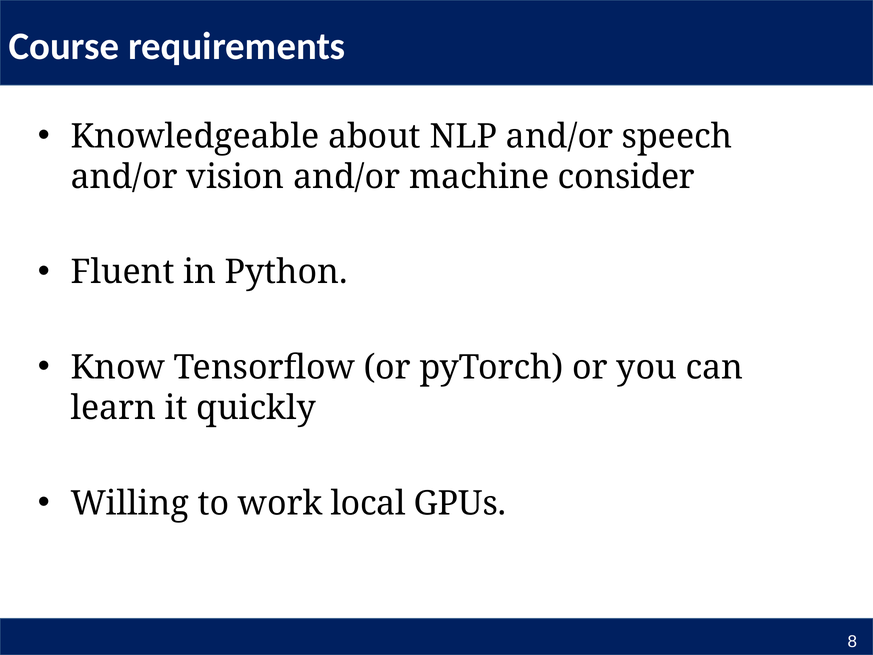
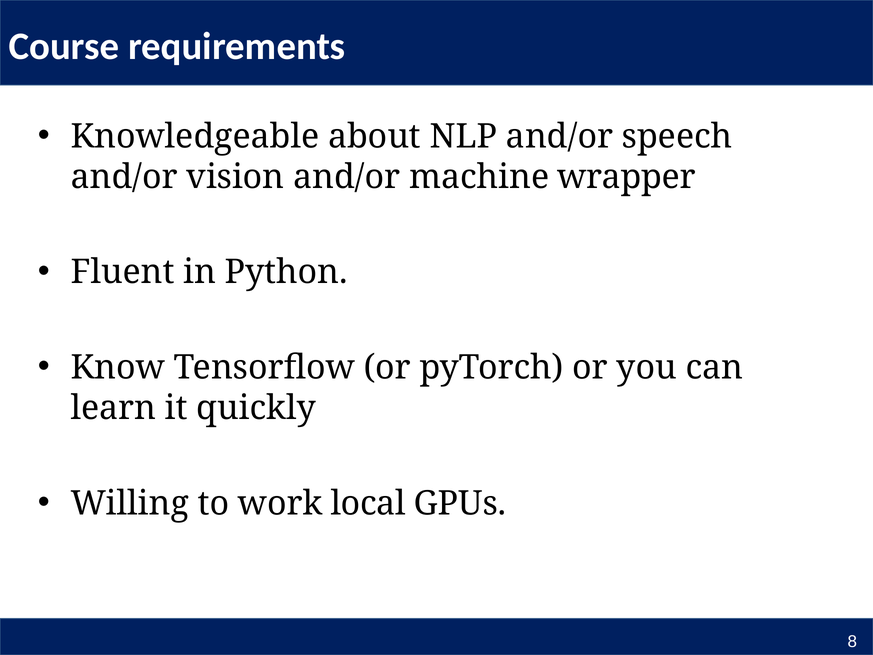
consider: consider -> wrapper
